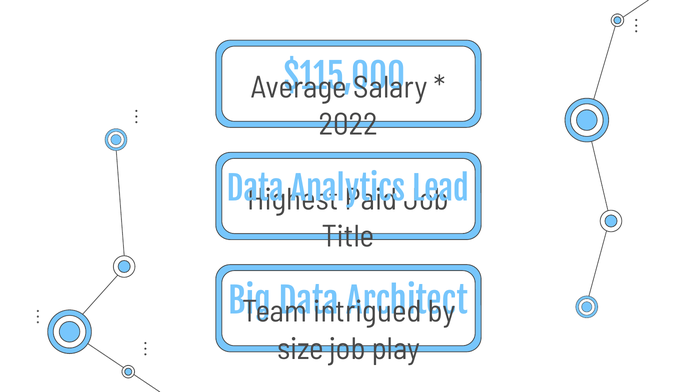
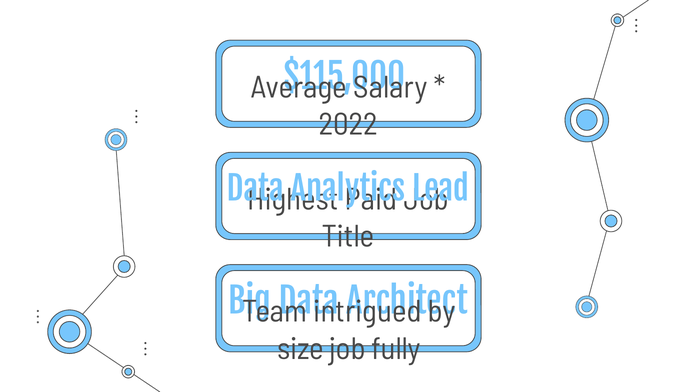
play: play -> fully
